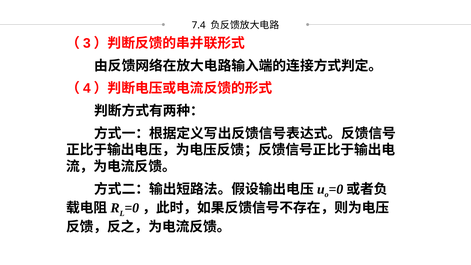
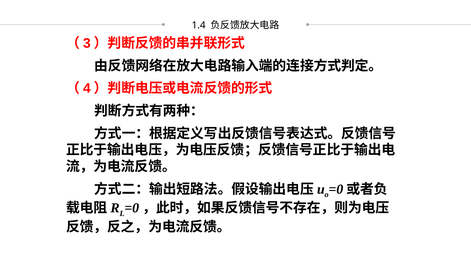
7.4: 7.4 -> 1.4
